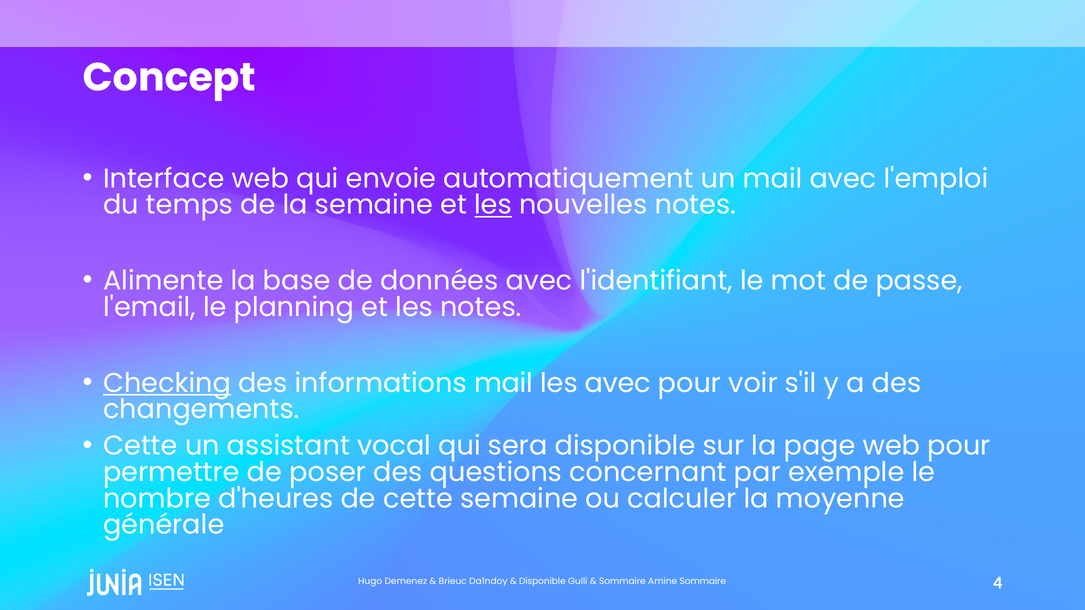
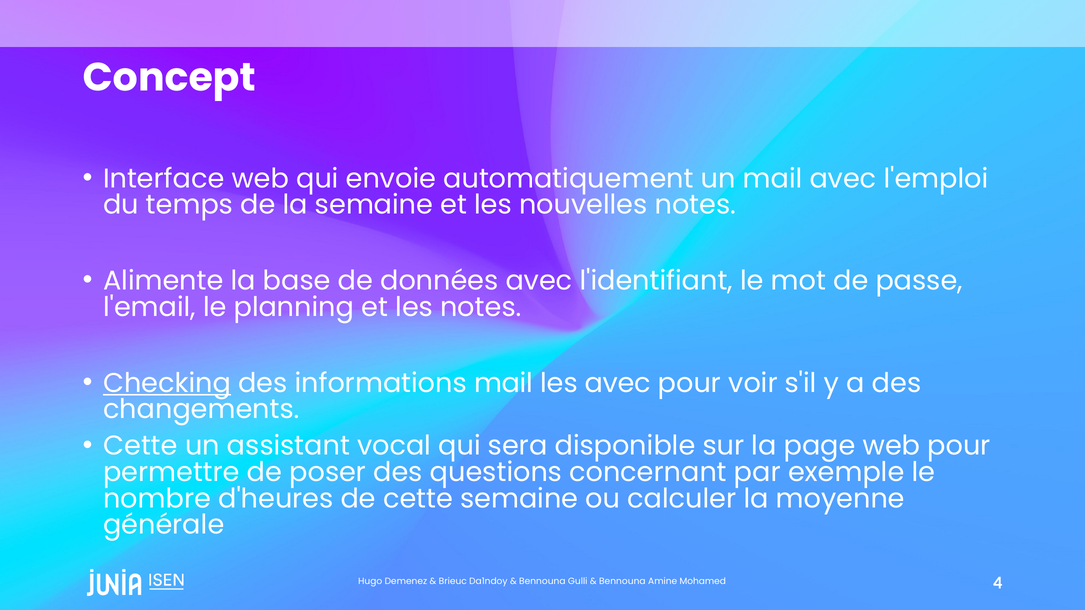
les at (493, 205) underline: present -> none
Disponible at (542, 582): Disponible -> Bennouna
Sommaire at (622, 582): Sommaire -> Bennouna
Amine Sommaire: Sommaire -> Mohamed
